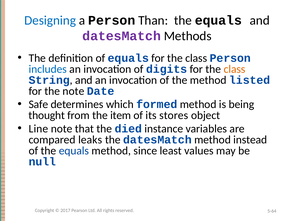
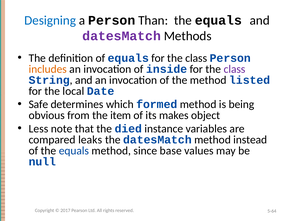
includes colour: blue -> orange
digits: digits -> inside
class at (235, 69) colour: orange -> purple
the note: note -> local
thought: thought -> obvious
stores: stores -> makes
Line: Line -> Less
least: least -> base
